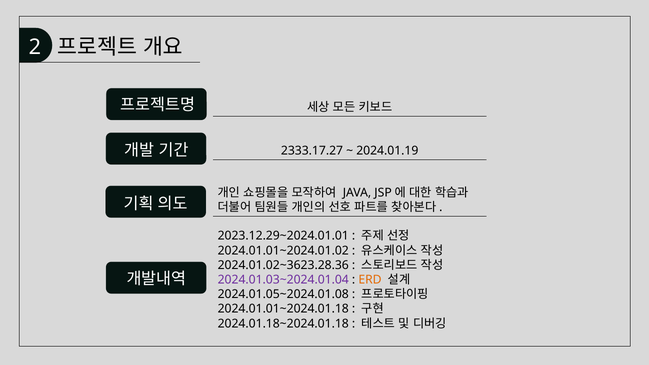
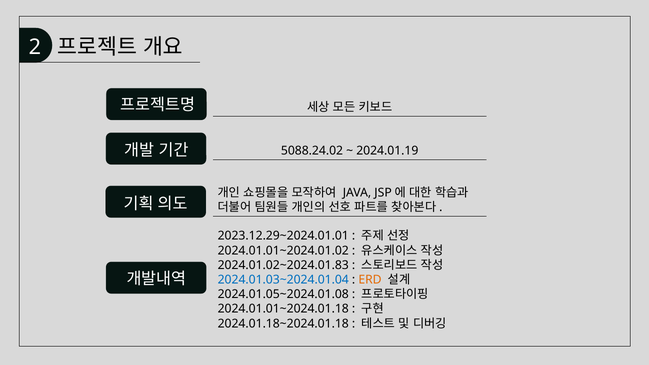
2333.17.27: 2333.17.27 -> 5088.24.02
2024.01.02~3623.28.36: 2024.01.02~3623.28.36 -> 2024.01.02~2024.01.83
2024.01.03~2024.01.04 colour: purple -> blue
